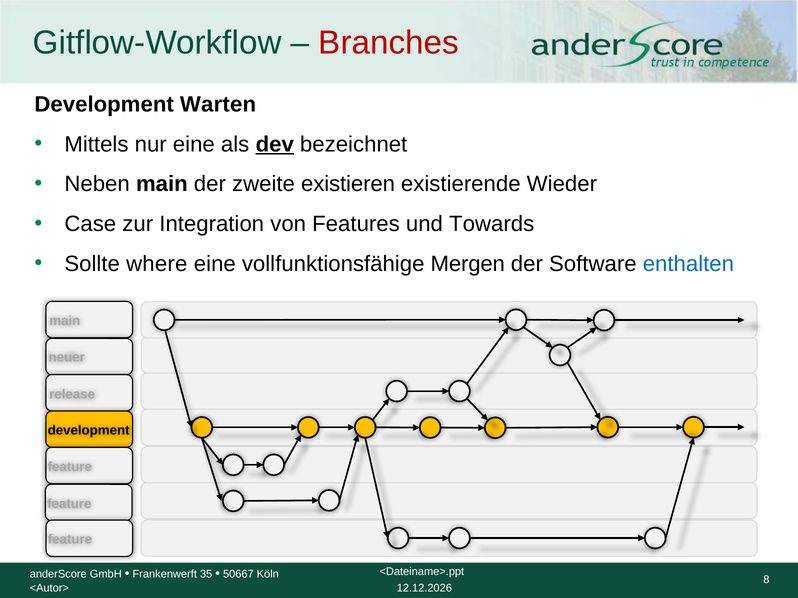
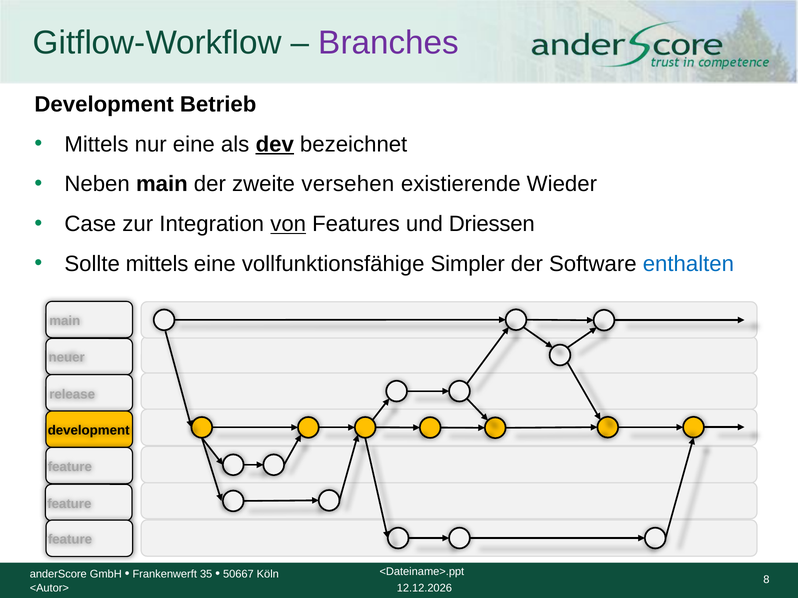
Branches colour: red -> purple
Warten: Warten -> Betrieb
existieren: existieren -> versehen
von underline: none -> present
Towards: Towards -> Driessen
Sollte where: where -> mittels
Mergen: Mergen -> Simpler
